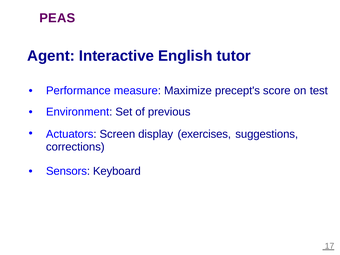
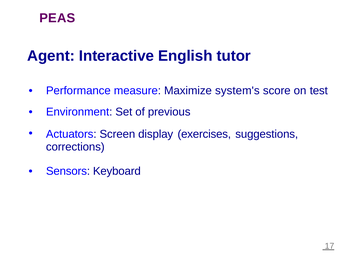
precept's: precept's -> system's
